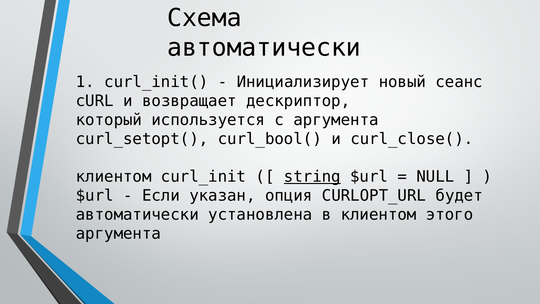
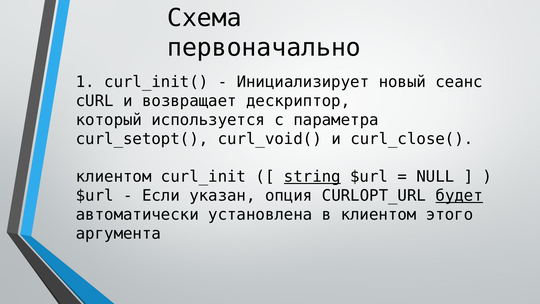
автоматически at (264, 48): автоматически -> первоначально
с аргумента: аргумента -> параметра
curl_bool(: curl_bool( -> curl_void(
будет underline: none -> present
